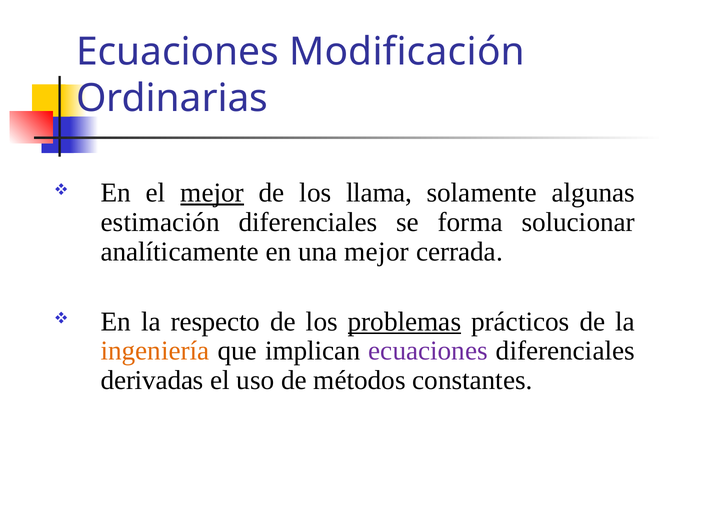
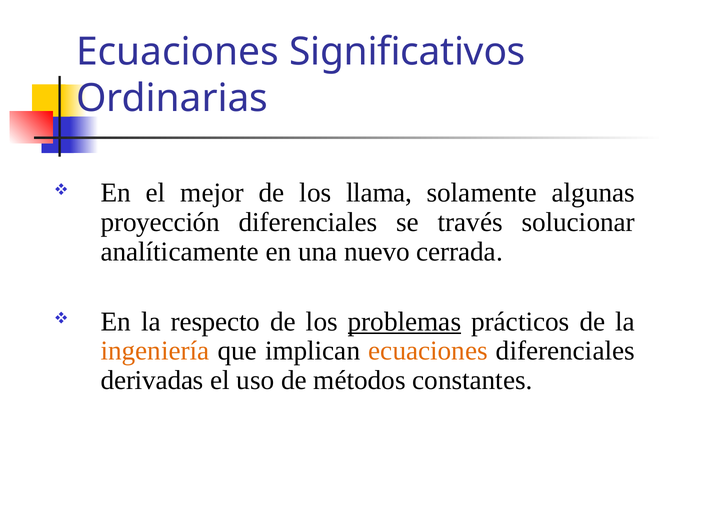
Modificación: Modificación -> Significativos
mejor at (212, 193) underline: present -> none
estimación: estimación -> proyección
forma: forma -> través
una mejor: mejor -> nuevo
ecuaciones at (428, 351) colour: purple -> orange
